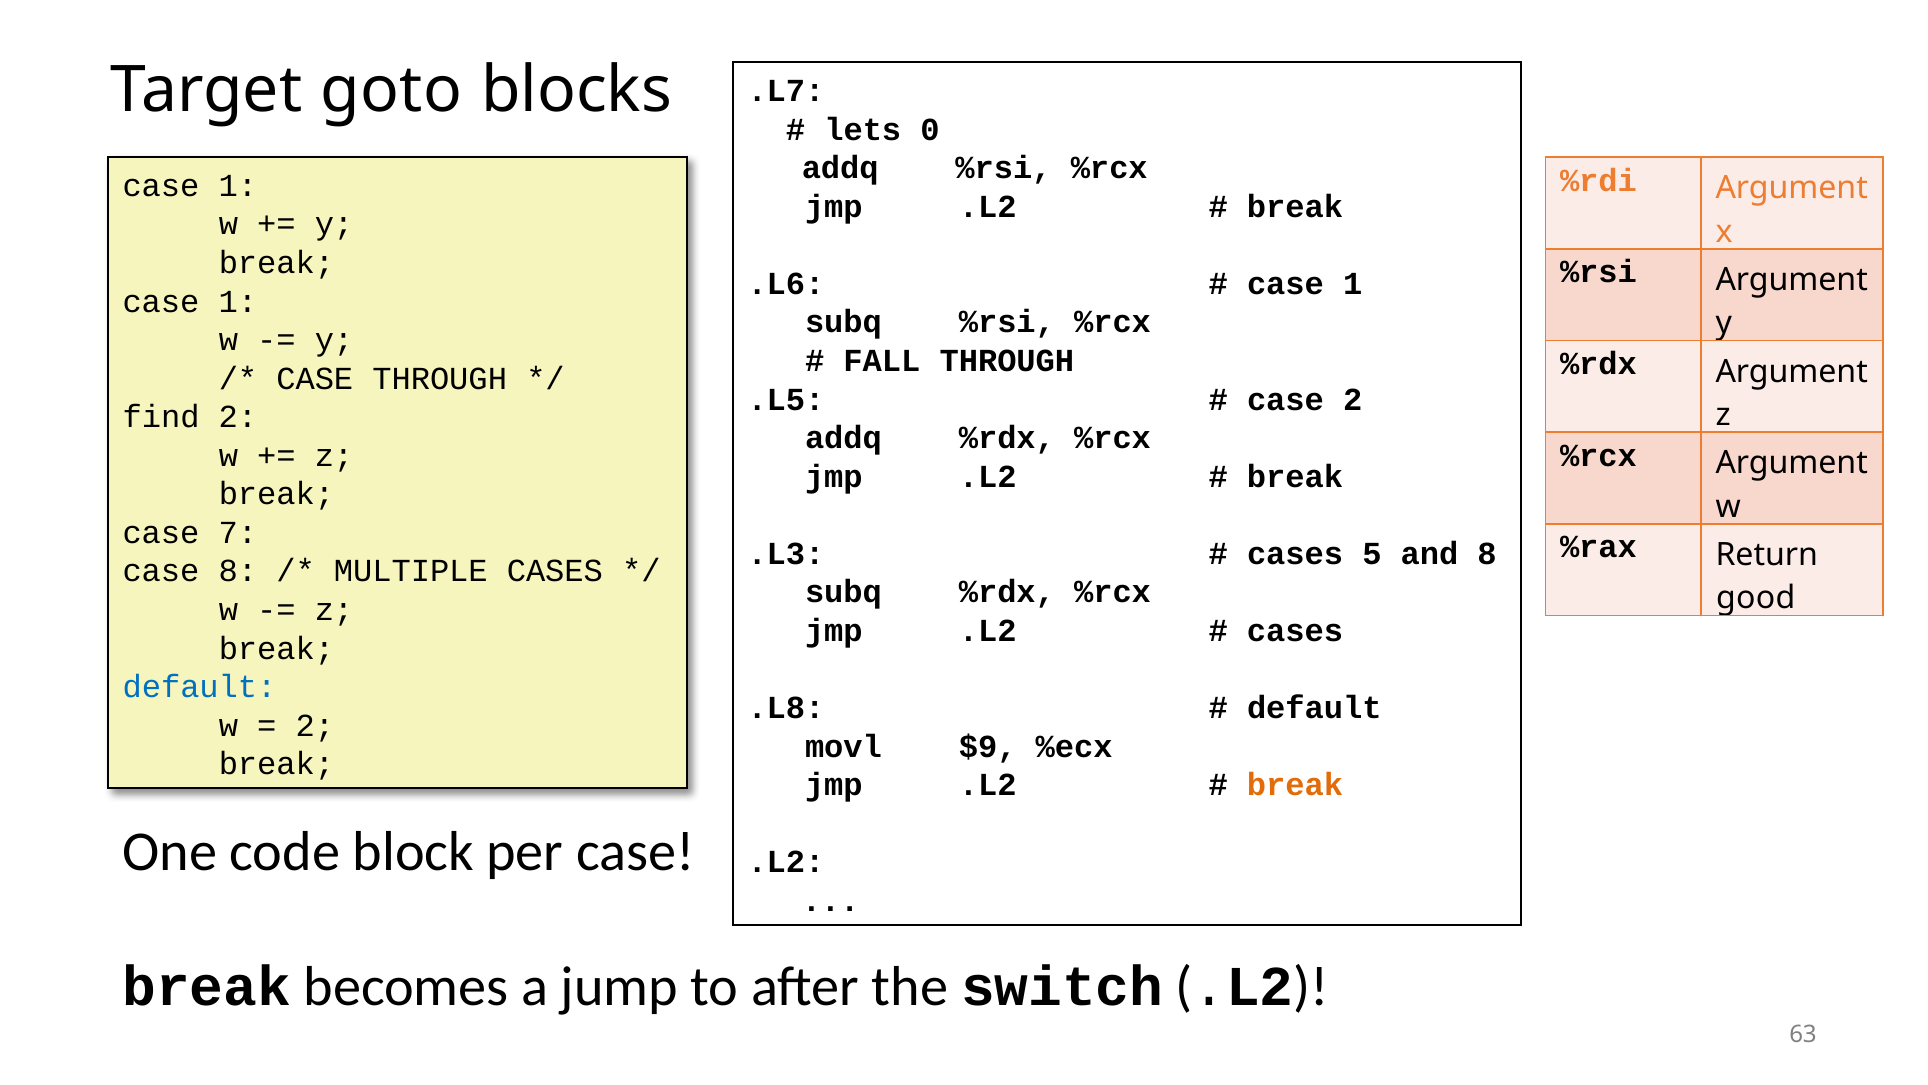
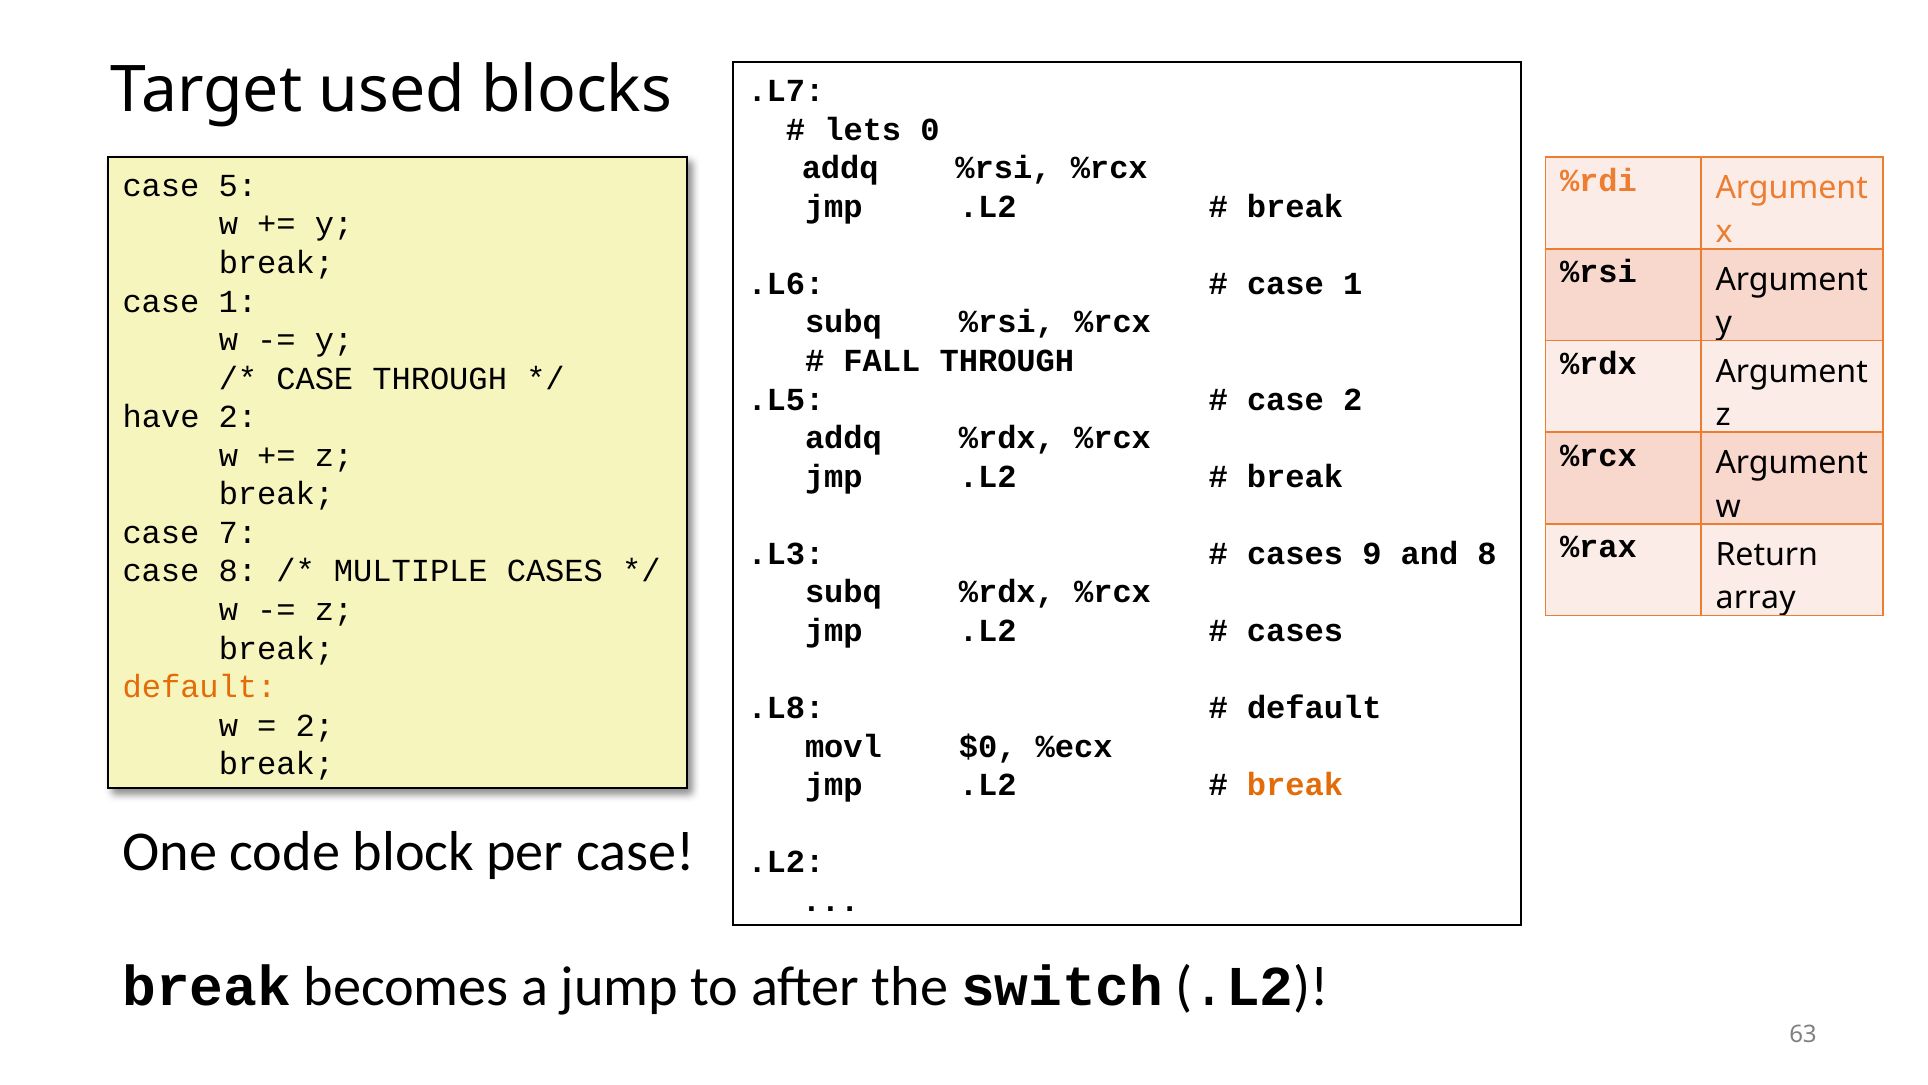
goto: goto -> used
1 at (238, 186): 1 -> 5
find: find -> have
5: 5 -> 9
good: good -> array
default at (200, 687) colour: blue -> orange
$9: $9 -> $0
